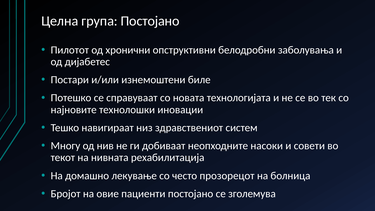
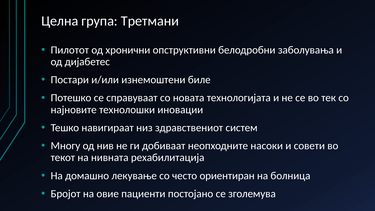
групa Постојано: Постојано -> Третмани
прозорецот: прозорецот -> ориентиран
